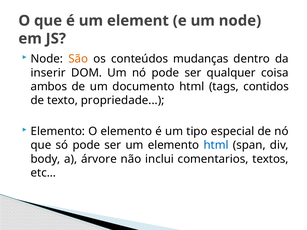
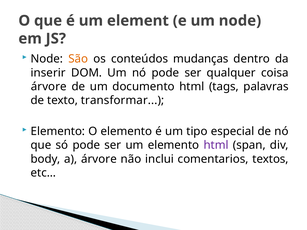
ambos at (49, 87): ambos -> árvore
contidos: contidos -> palavras
propriedade: propriedade -> transformar
html at (216, 145) colour: blue -> purple
